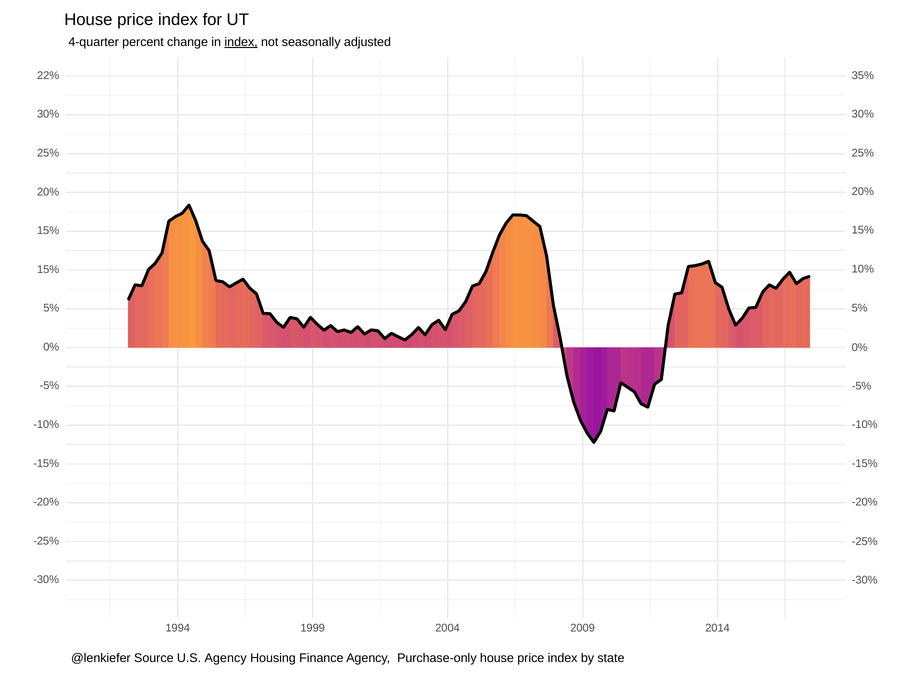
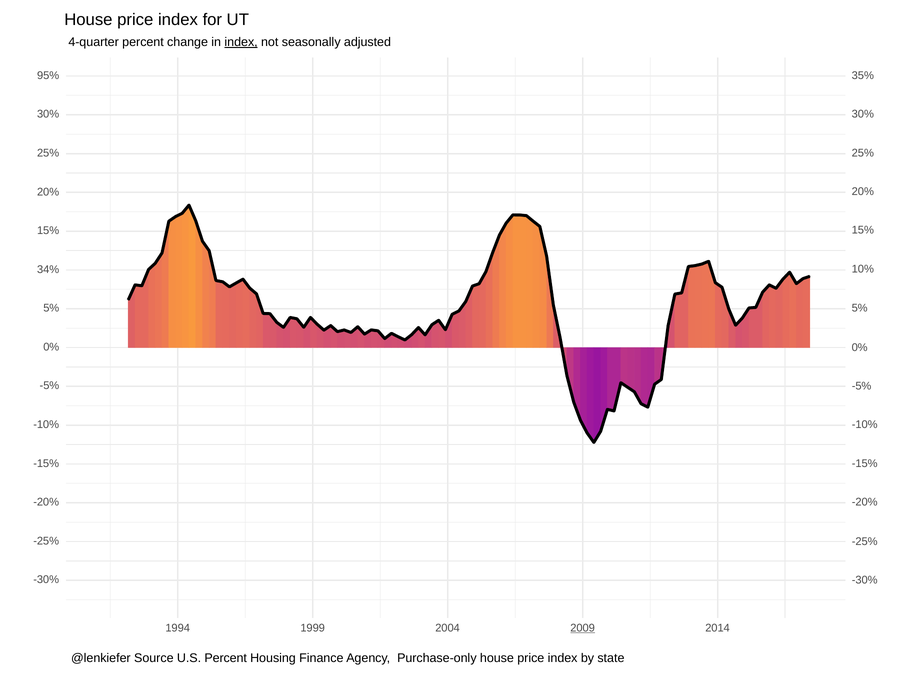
22%: 22% -> 95%
15% at (48, 269): 15% -> 34%
2009 underline: none -> present
U.S Agency: Agency -> Percent
